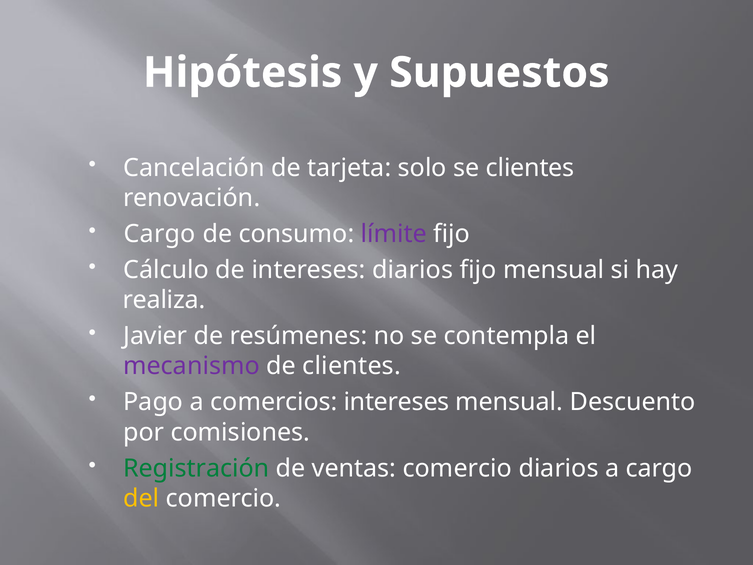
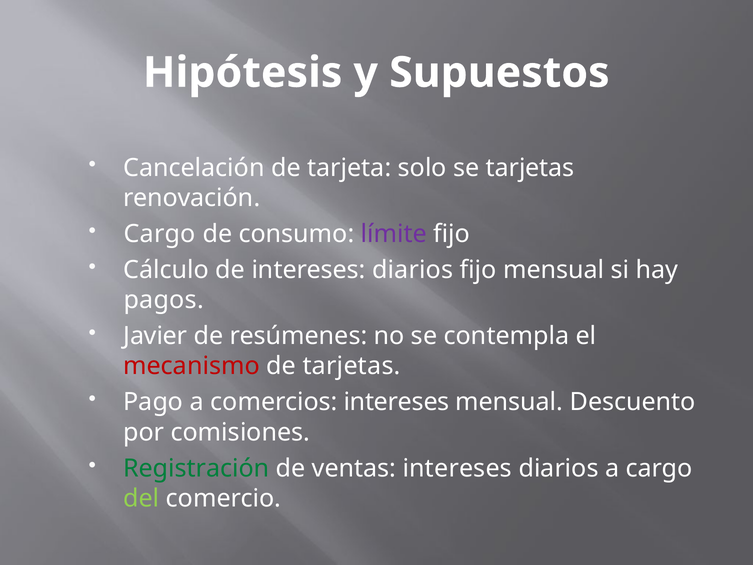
se clientes: clientes -> tarjetas
realiza: realiza -> pagos
mecanismo colour: purple -> red
de clientes: clientes -> tarjetas
ventas comercio: comercio -> intereses
del colour: yellow -> light green
